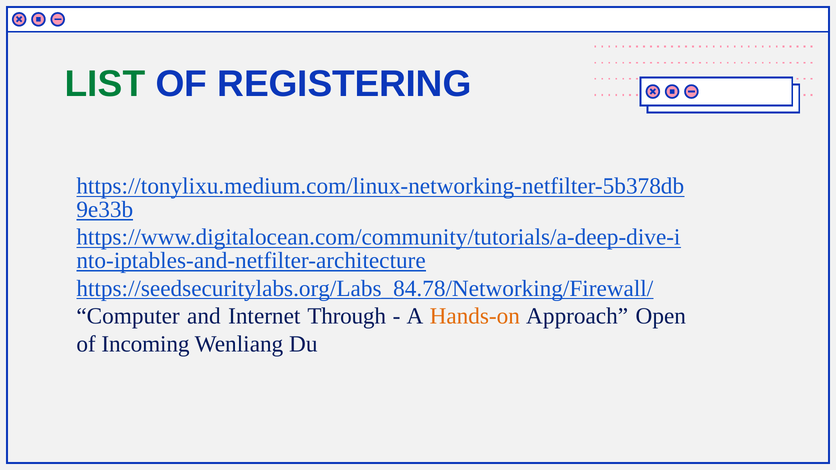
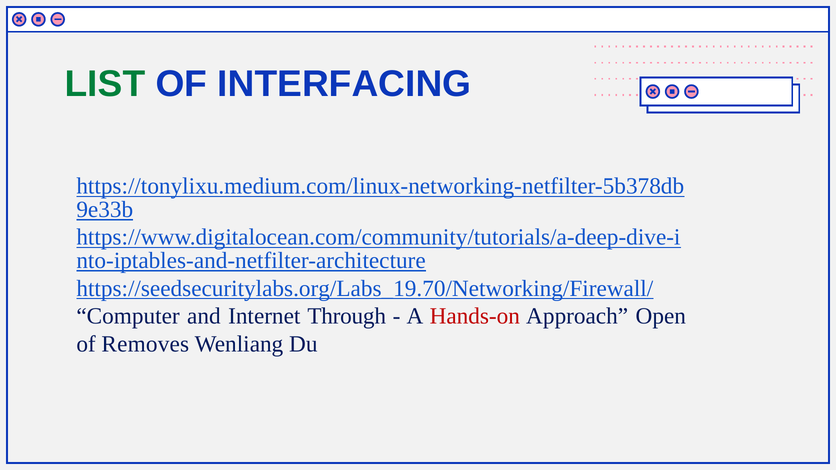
REGISTERING: REGISTERING -> INTERFACING
https://seedsecuritylabs.org/Labs_84.78/Networking/Firewall/: https://seedsecuritylabs.org/Labs_84.78/Networking/Firewall/ -> https://seedsecuritylabs.org/Labs_19.70/Networking/Firewall/
Hands-on colour: orange -> red
Incoming: Incoming -> Removes
